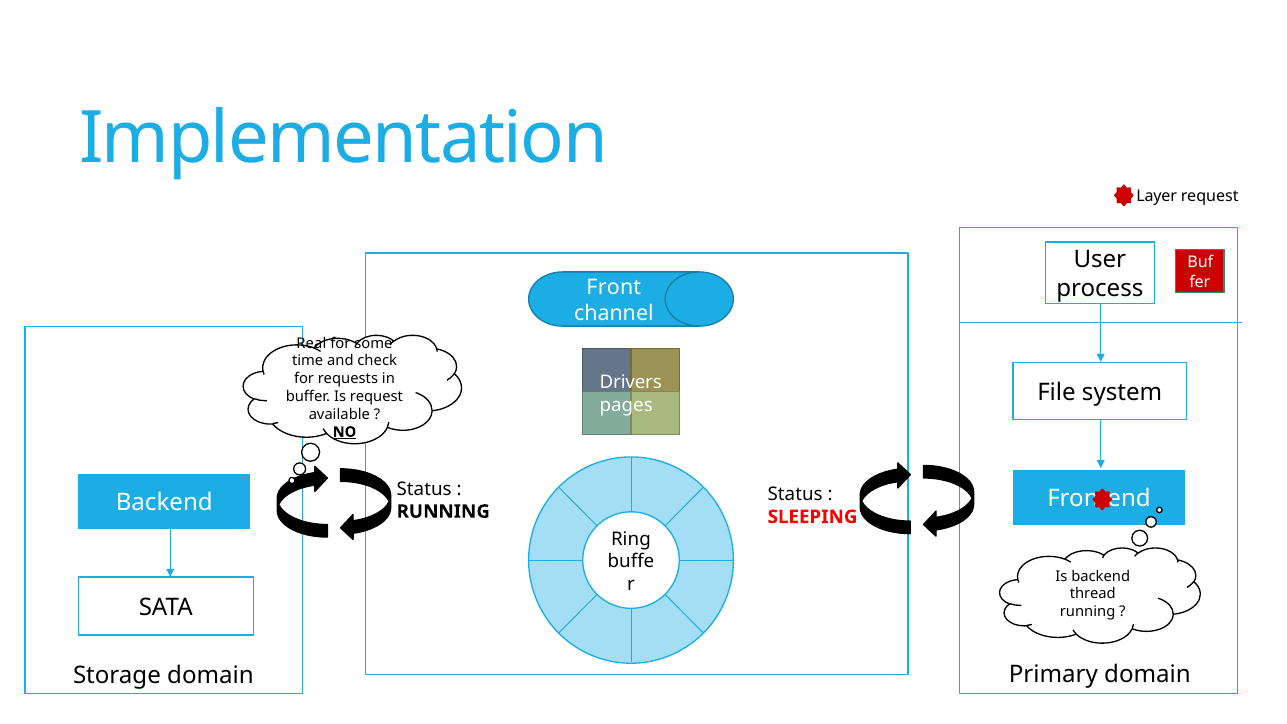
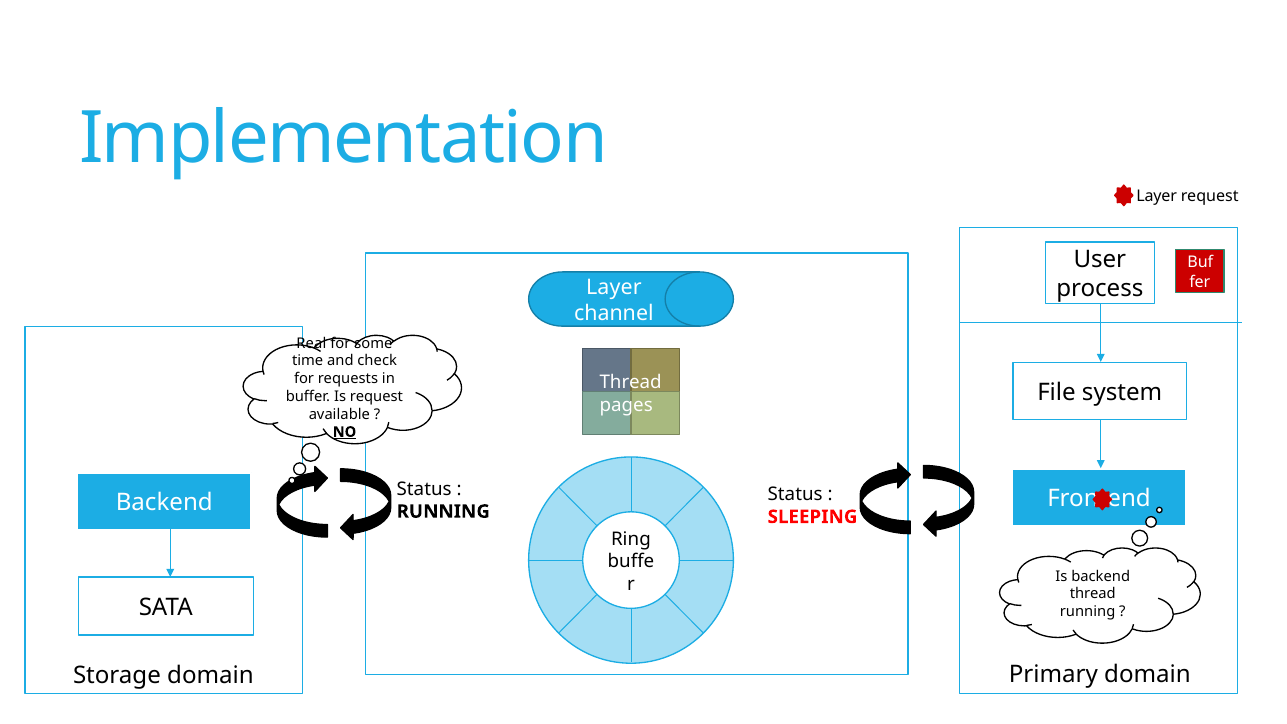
Front at (614, 288): Front -> Layer
Drivers at (631, 383): Drivers -> Thread
